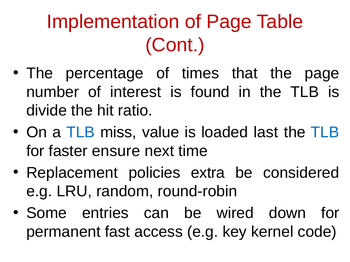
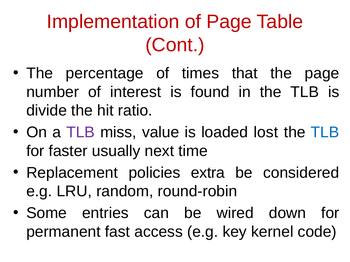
TLB at (81, 133) colour: blue -> purple
last: last -> lost
ensure: ensure -> usually
